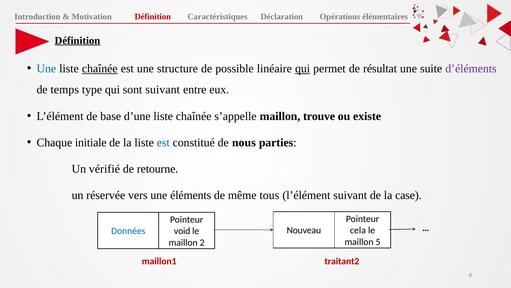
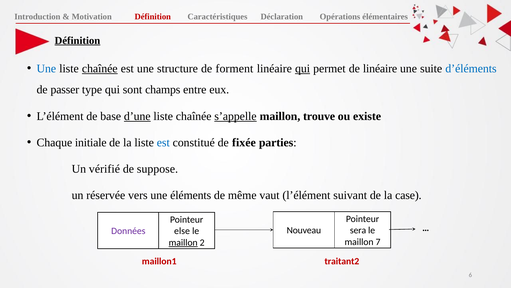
possible: possible -> forment
de résultat: résultat -> linéaire
d’éléments colour: purple -> blue
temps: temps -> passer
sont suivant: suivant -> champs
d’une underline: none -> present
s’appelle underline: none -> present
nous: nous -> fixée
retourne: retourne -> suppose
tous: tous -> vaut
cela: cela -> sera
Données colour: blue -> purple
void: void -> else
5: 5 -> 7
maillon at (183, 242) underline: none -> present
